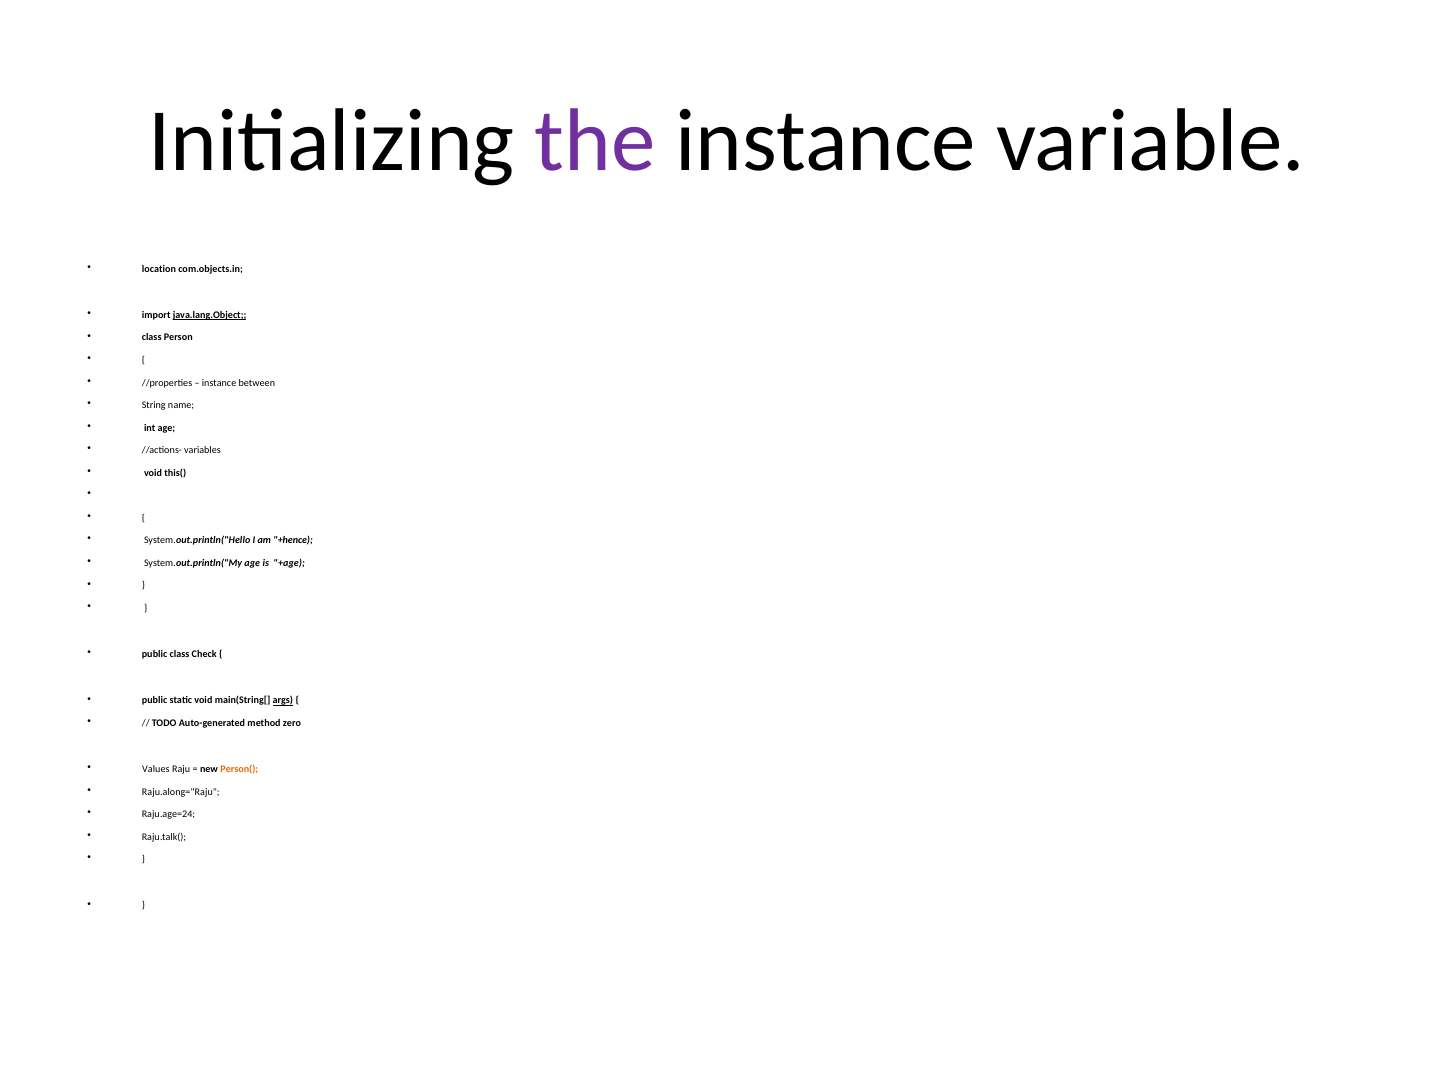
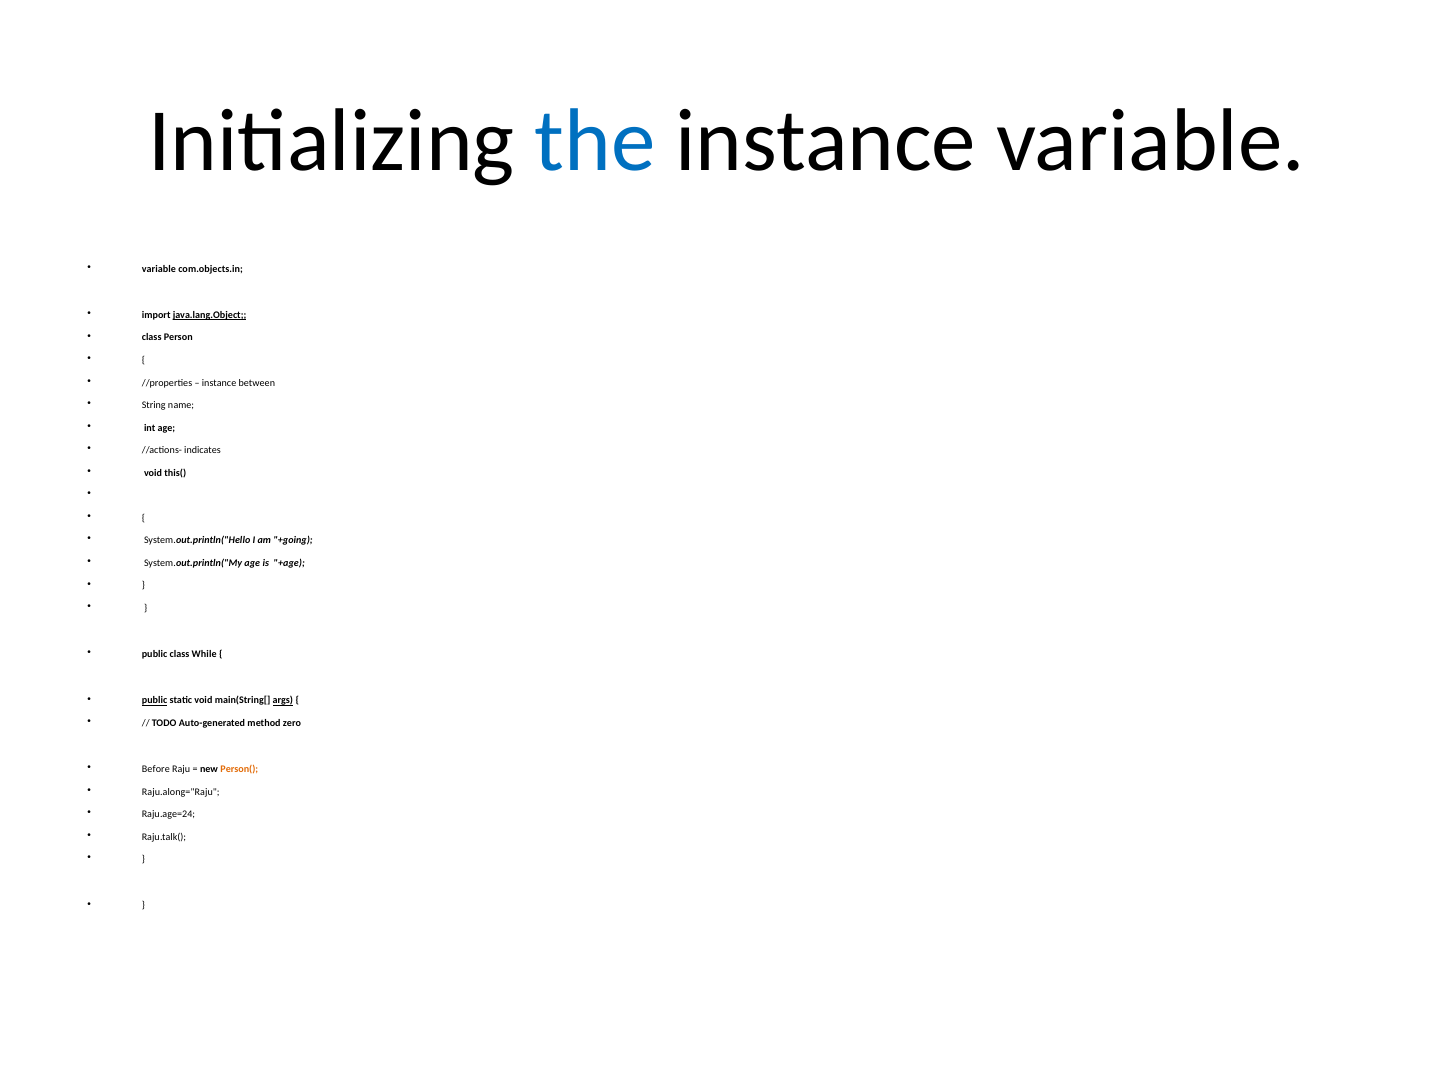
the colour: purple -> blue
location at (159, 269): location -> variable
variables: variables -> indicates
+hence: +hence -> +going
Check: Check -> While
public at (155, 700) underline: none -> present
Values: Values -> Before
